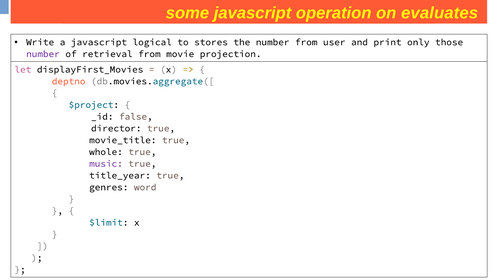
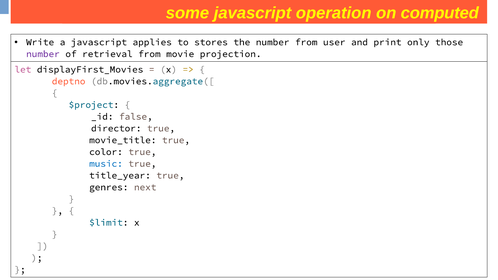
evaluates: evaluates -> computed
logical: logical -> applies
whole: whole -> color
music colour: purple -> blue
word: word -> next
